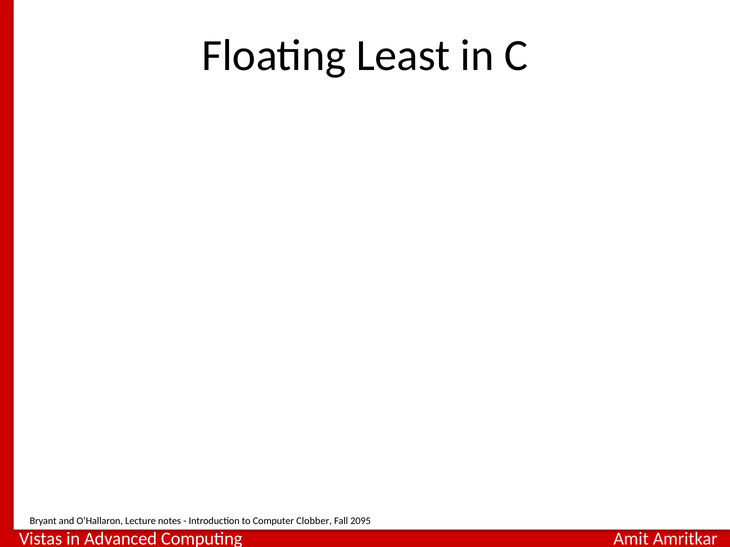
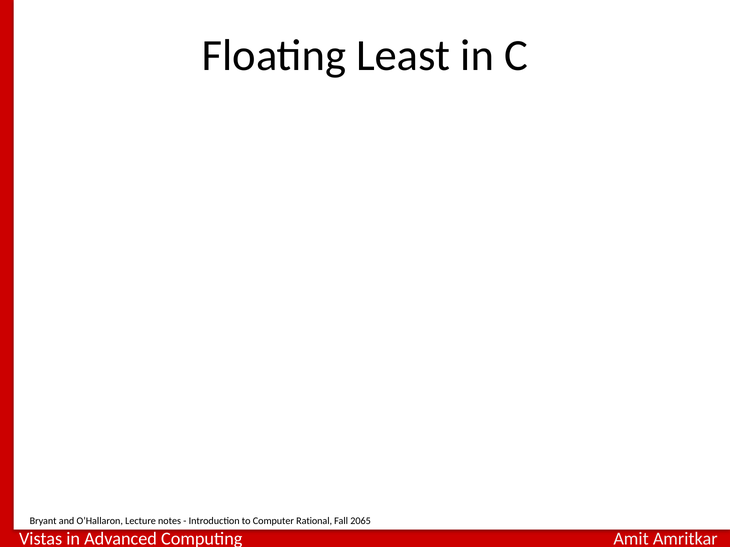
Clobber: Clobber -> Rational
2095: 2095 -> 2065
